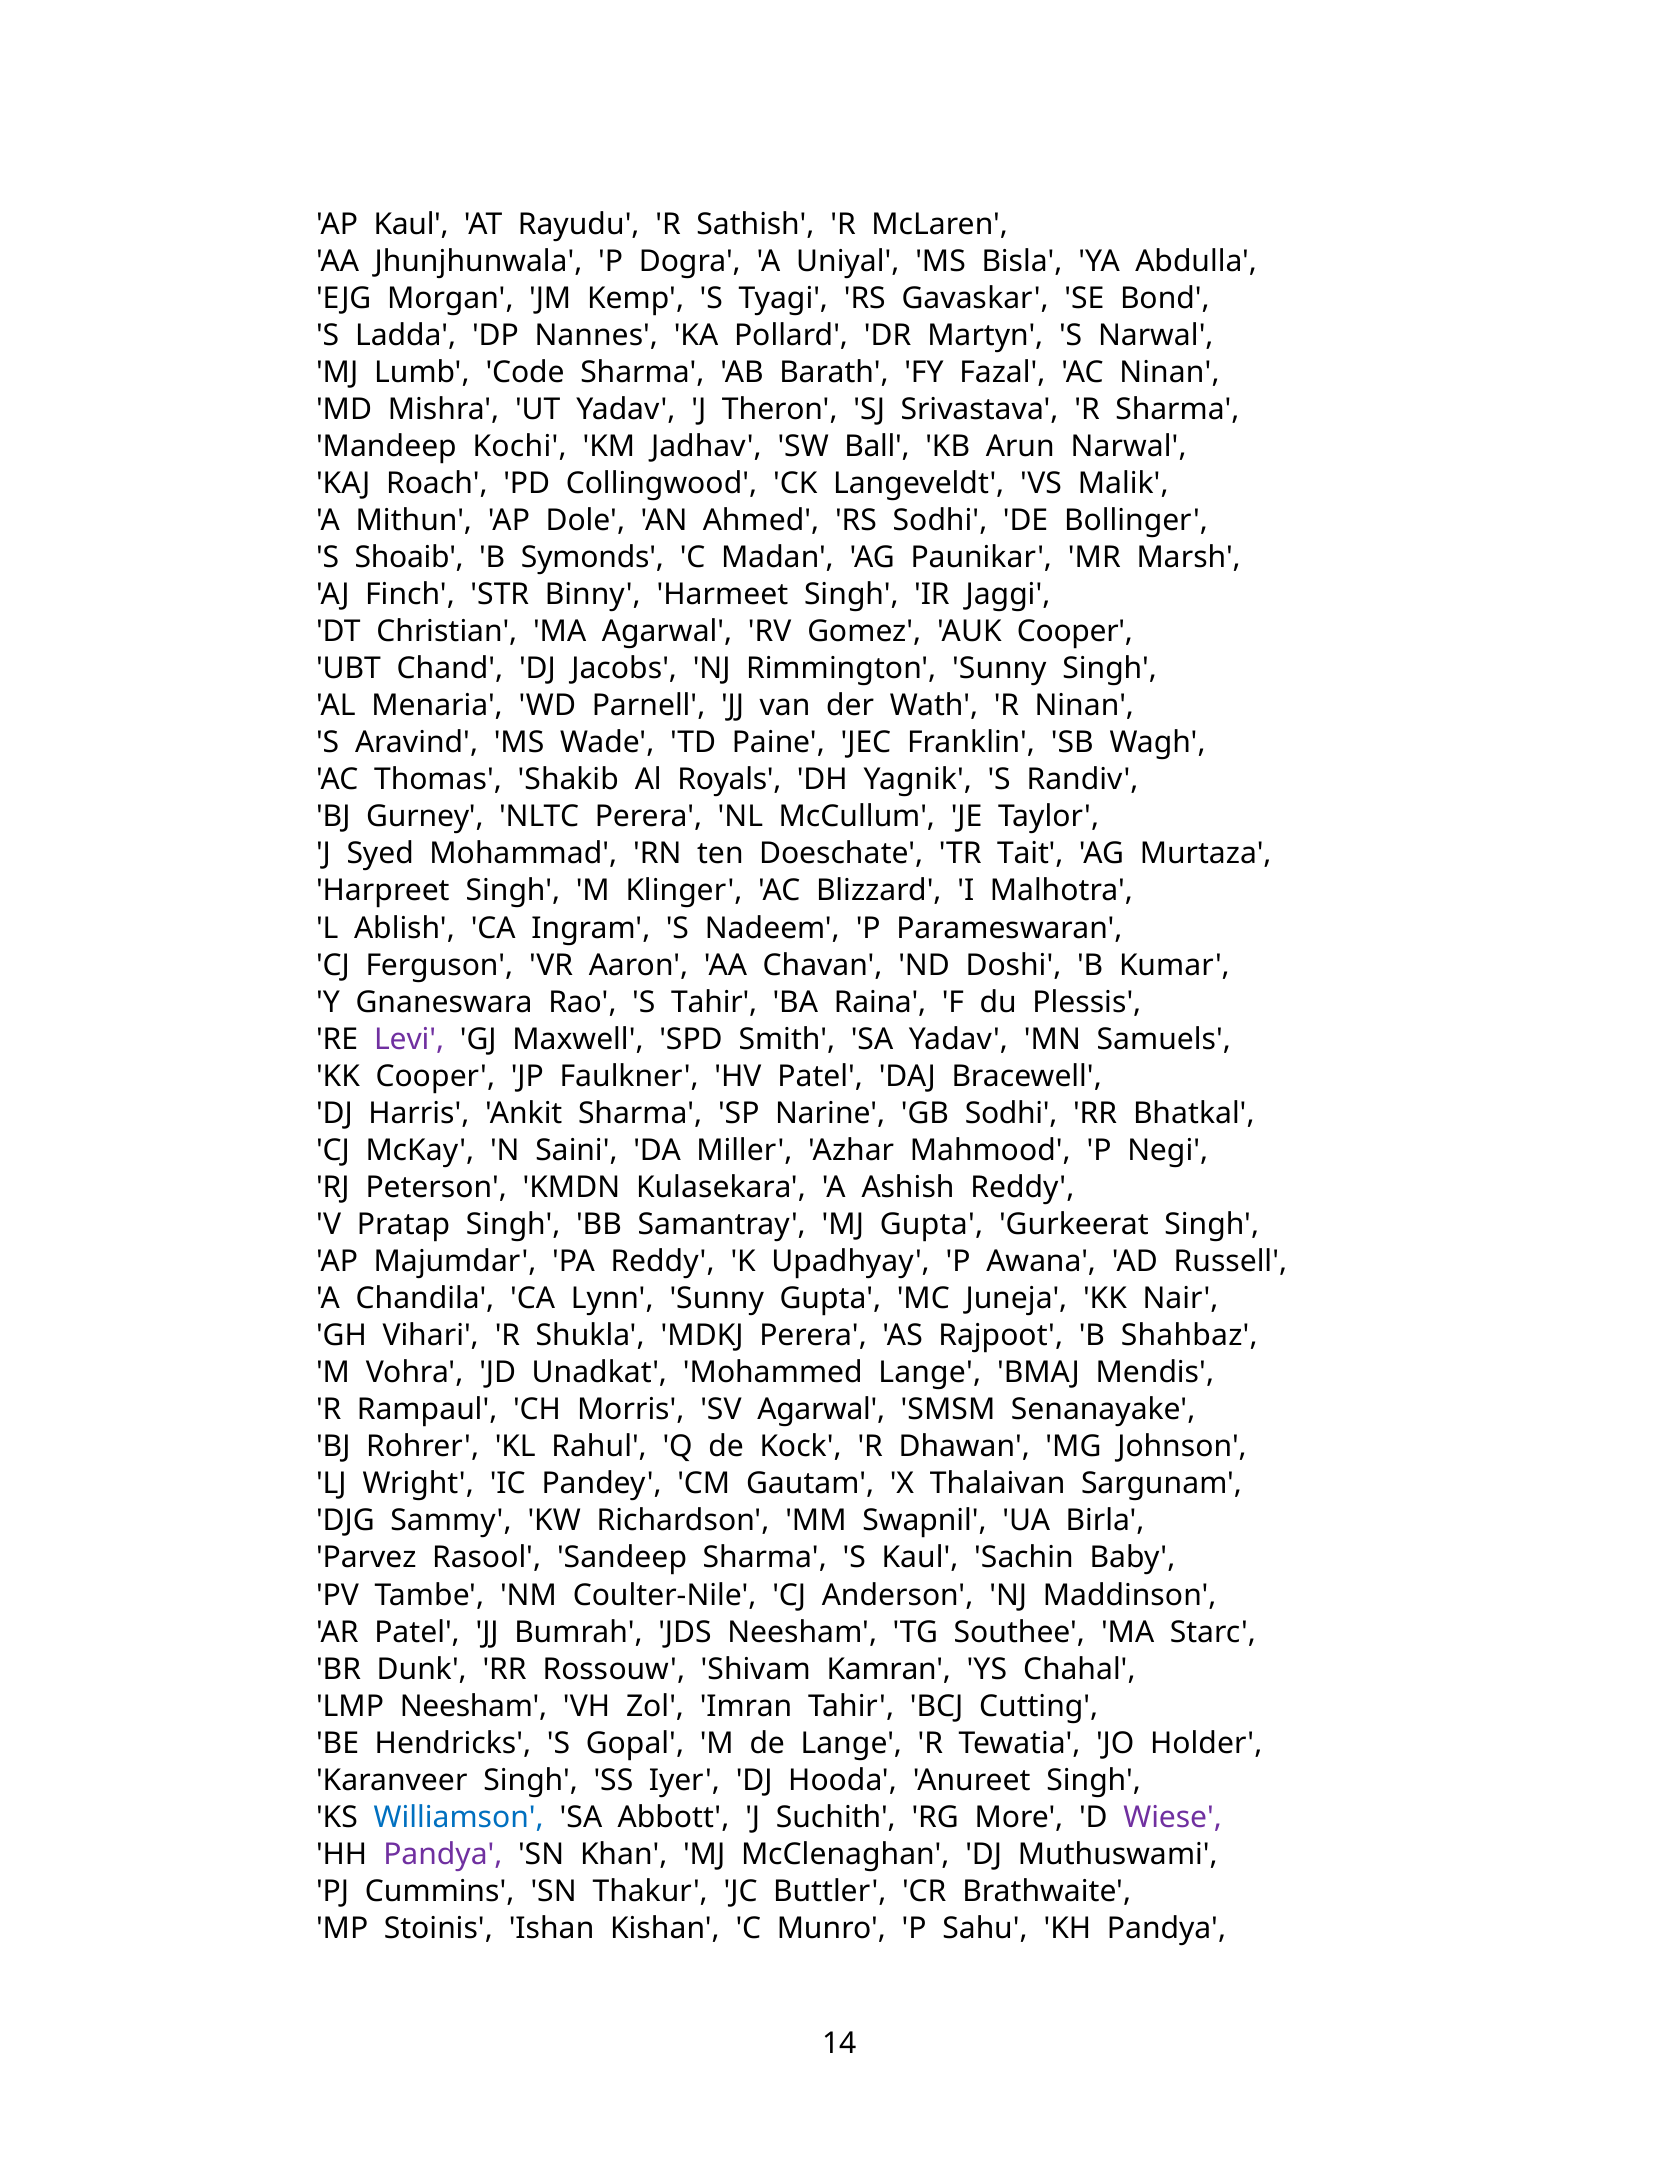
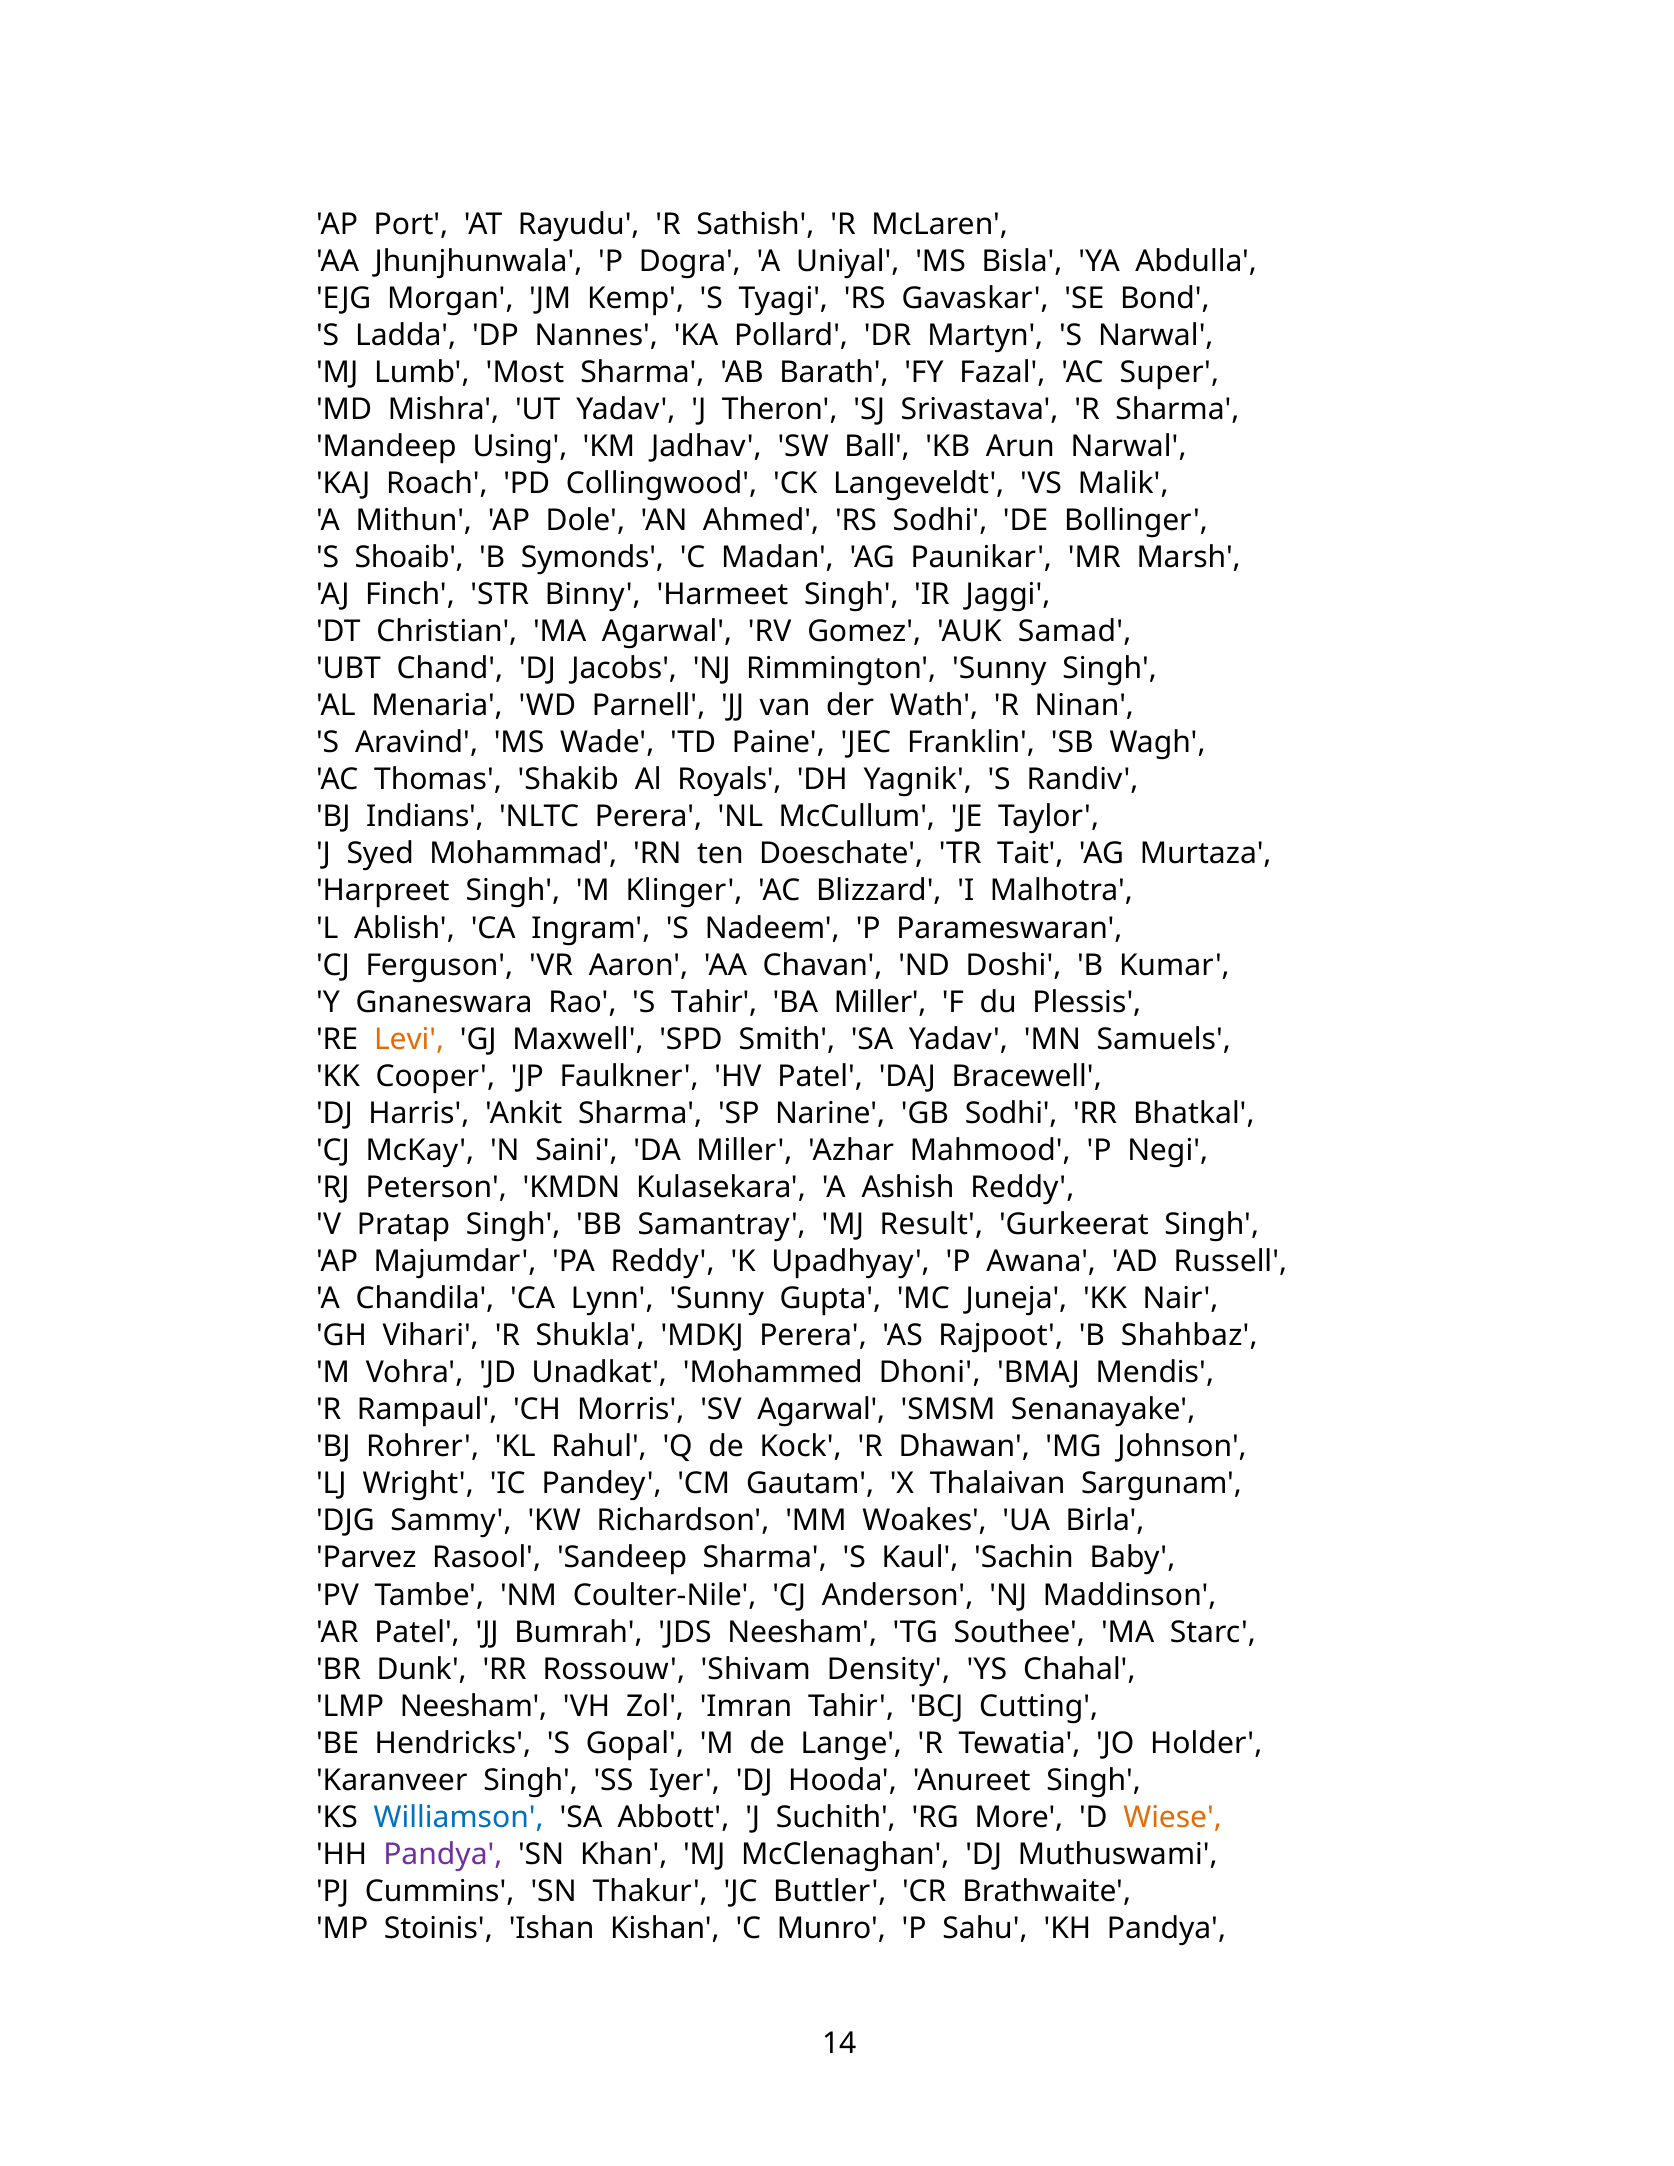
AP Kaul: Kaul -> Port
Code: Code -> Most
AC Ninan: Ninan -> Super
Kochi: Kochi -> Using
AUK Cooper: Cooper -> Samad
Gurney: Gurney -> Indians
BA Raina: Raina -> Miller
Levi colour: purple -> orange
MJ Gupta: Gupta -> Result
Mohammed Lange: Lange -> Dhoni
Swapnil: Swapnil -> Woakes
Kamran: Kamran -> Density
Wiese colour: purple -> orange
